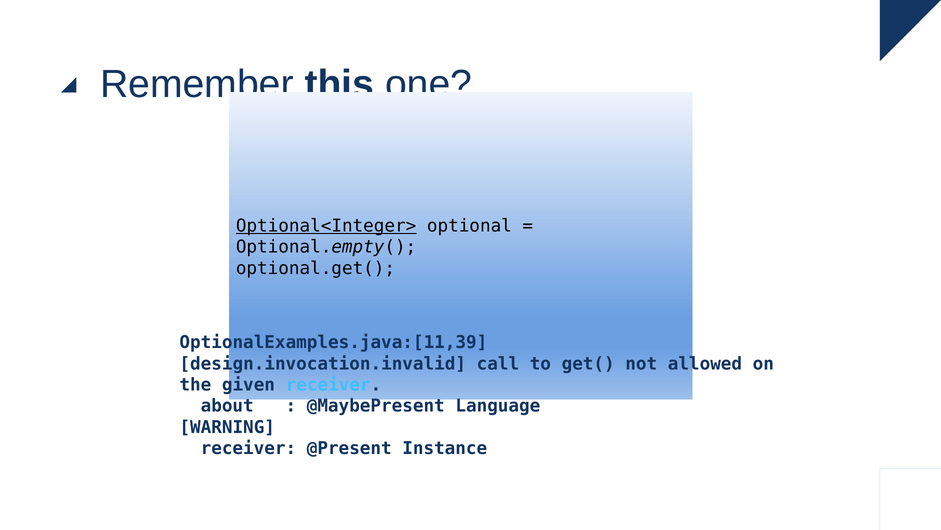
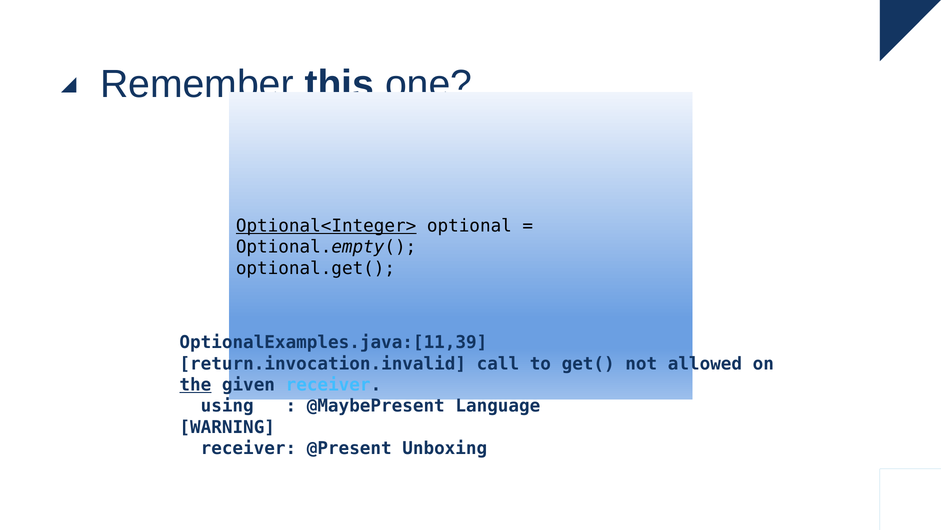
design.invocation.invalid: design.invocation.invalid -> return.invocation.invalid
the underline: none -> present
about: about -> using
Instance: Instance -> Unboxing
